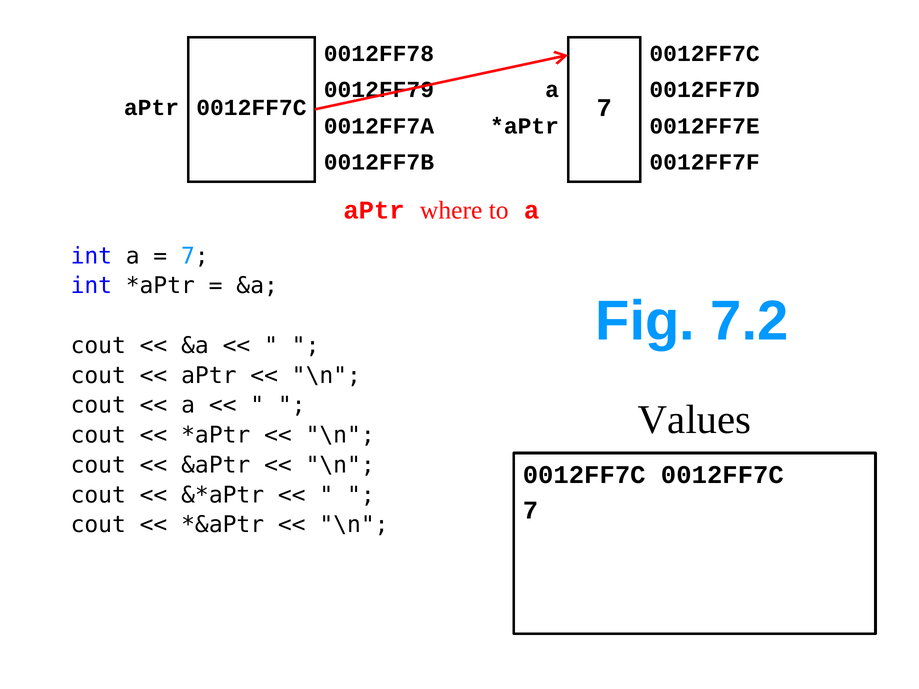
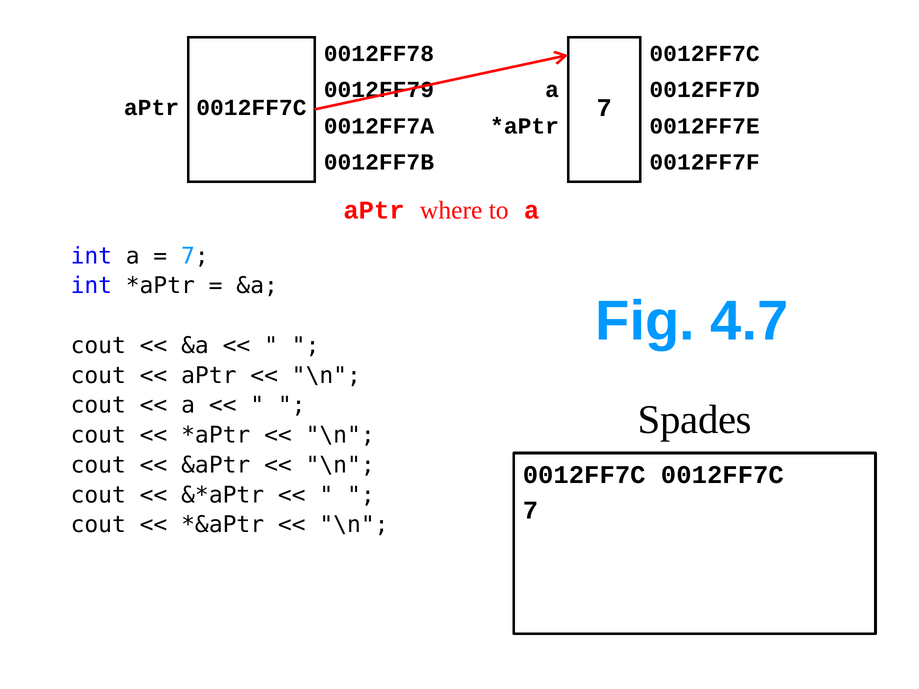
7.2: 7.2 -> 4.7
Values: Values -> Spades
